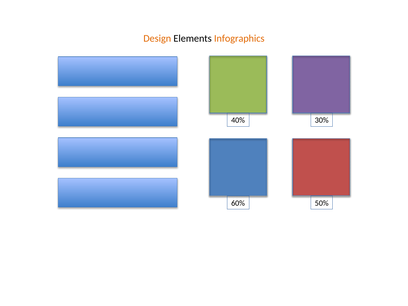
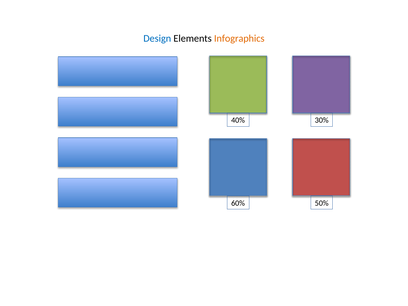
Design colour: orange -> blue
